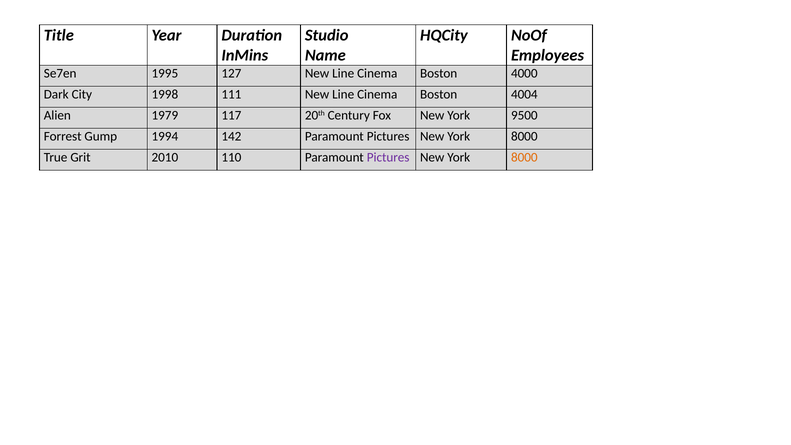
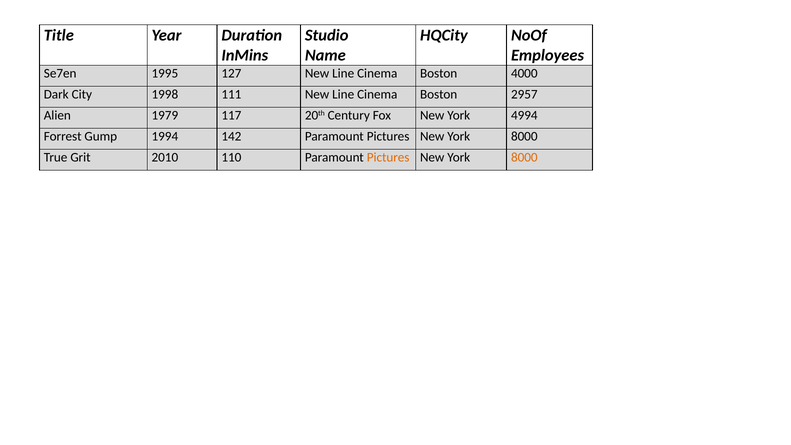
4004: 4004 -> 2957
9500: 9500 -> 4994
Pictures at (388, 158) colour: purple -> orange
